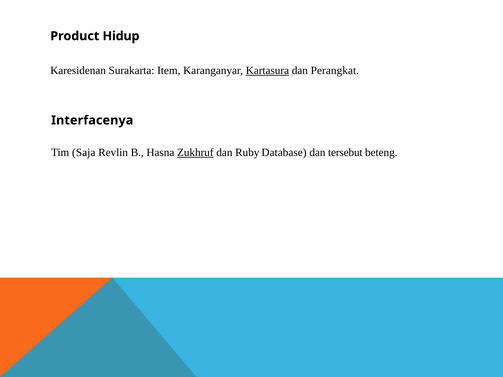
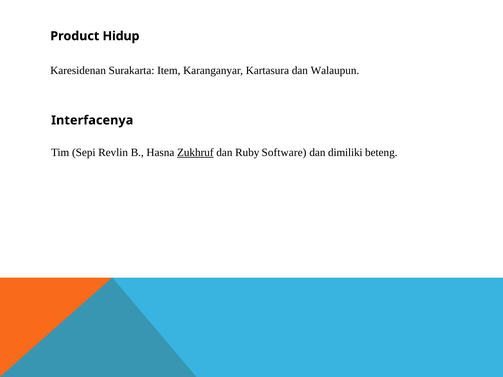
Kartasura underline: present -> none
Perangkat: Perangkat -> Walaupun
Saja: Saja -> Sepi
Database: Database -> Software
tersebut: tersebut -> dimiliki
